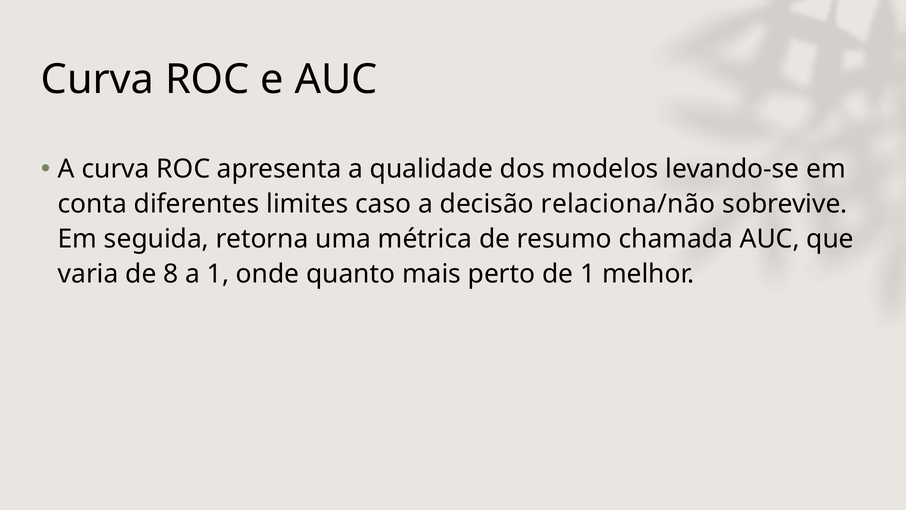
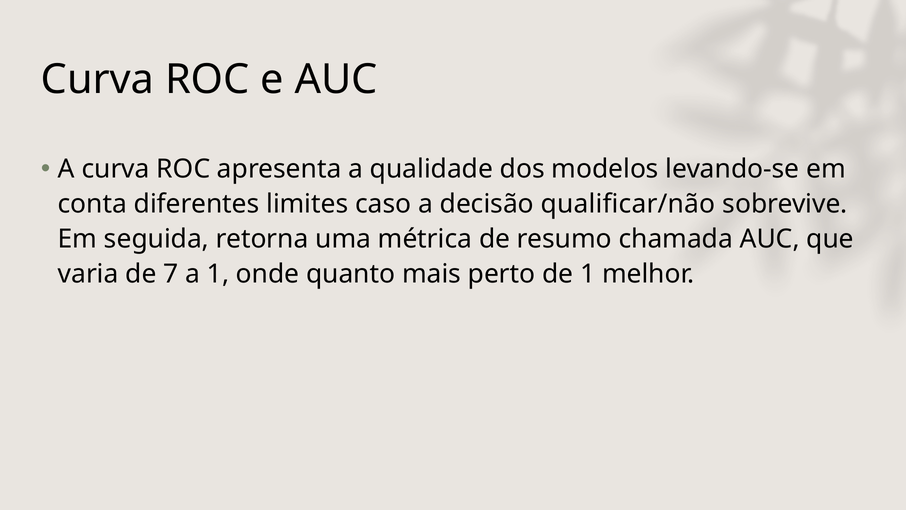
relaciona/não: relaciona/não -> qualificar/não
8: 8 -> 7
